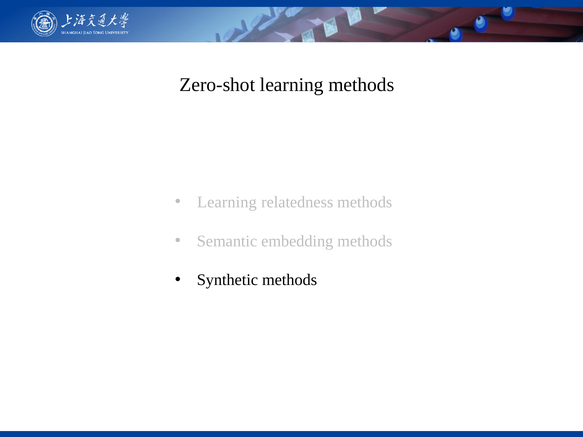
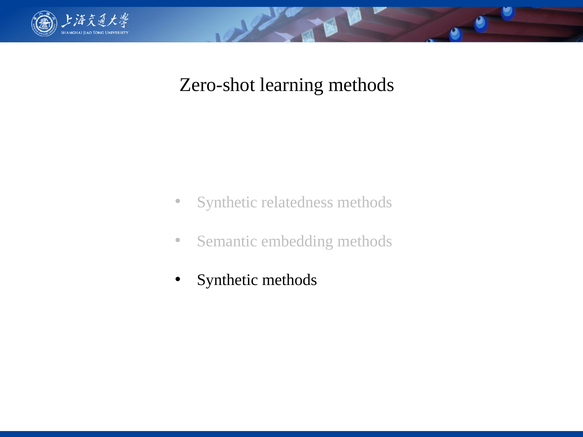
Learning at (227, 202): Learning -> Synthetic
